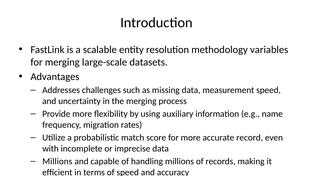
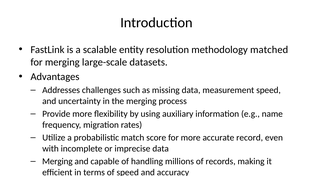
variables: variables -> matched
Millions at (57, 161): Millions -> Merging
